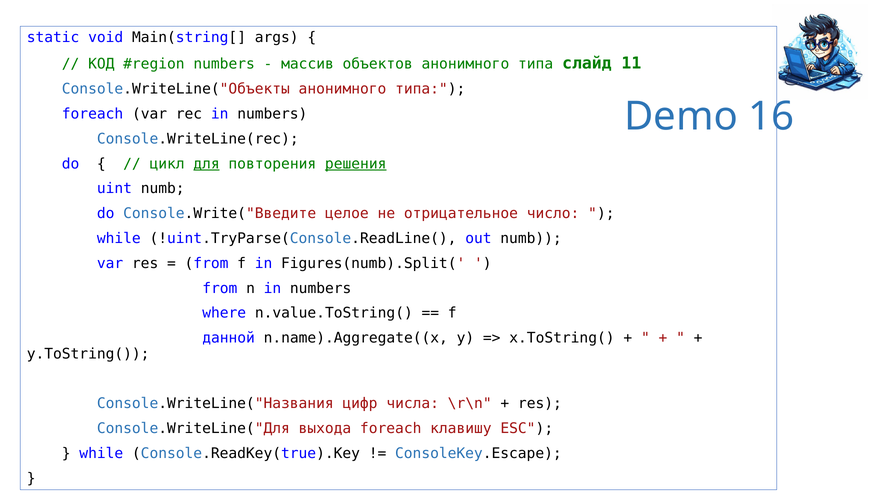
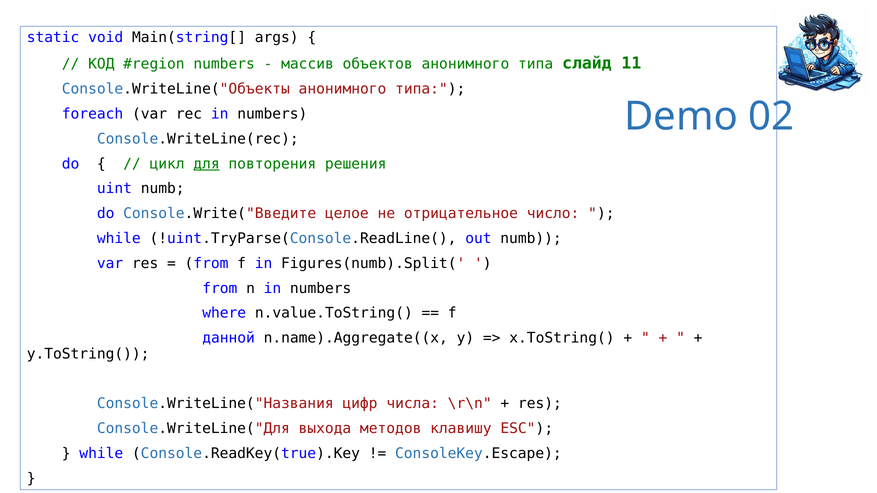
16: 16 -> 02
решения underline: present -> none
выхода foreach: foreach -> методов
